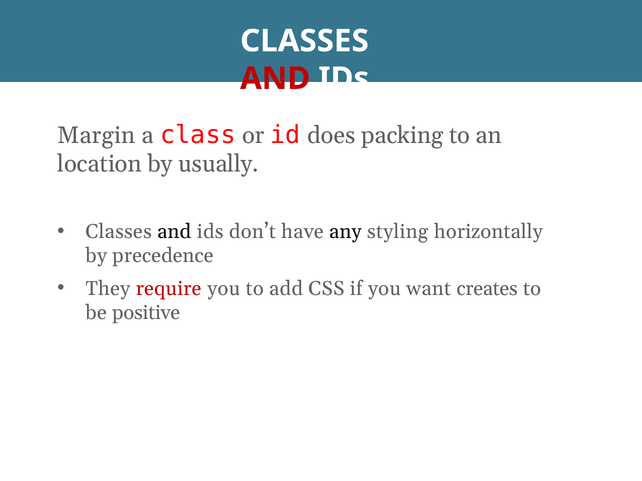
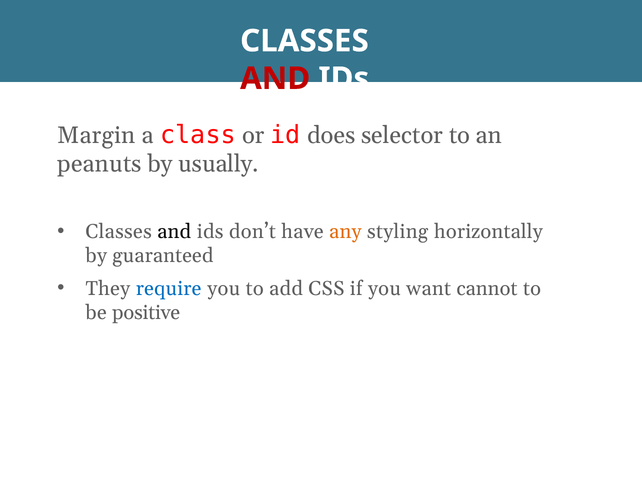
packing: packing -> selector
location: location -> peanuts
any colour: black -> orange
precedence: precedence -> guaranteed
require colour: red -> blue
creates: creates -> cannot
